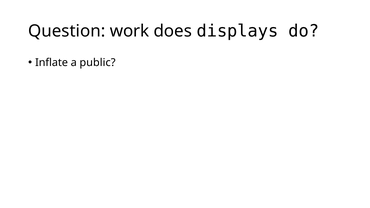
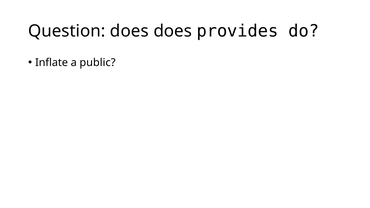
Question work: work -> does
displays: displays -> provides
